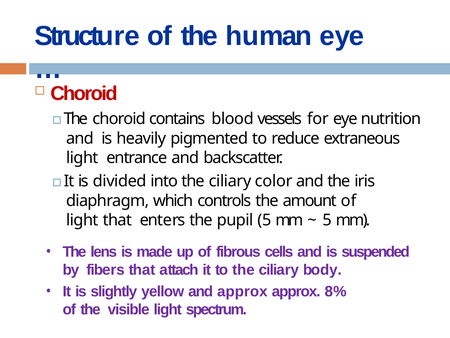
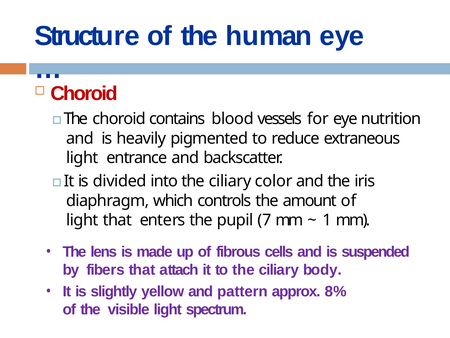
pupil 5: 5 -> 7
5 at (327, 220): 5 -> 1
and approx: approx -> pattern
